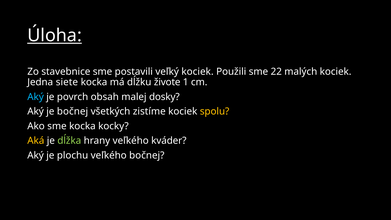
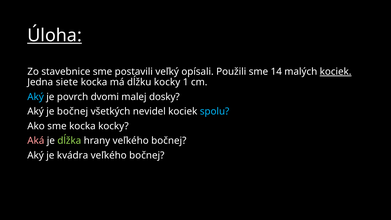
veľký kociek: kociek -> opísali
22: 22 -> 14
kociek at (336, 72) underline: none -> present
dĺžku živote: živote -> kocky
obsah: obsah -> dvomi
zistíme: zistíme -> nevidel
spolu colour: yellow -> light blue
Aká colour: yellow -> pink
hrany veľkého kváder: kváder -> bočnej
plochu: plochu -> kvádra
